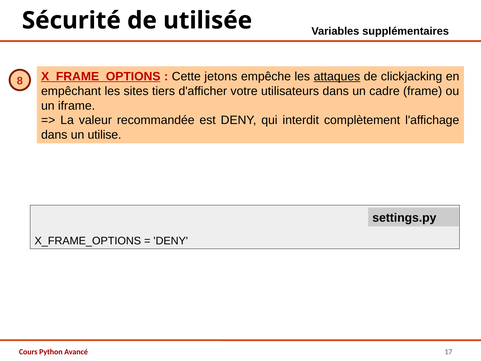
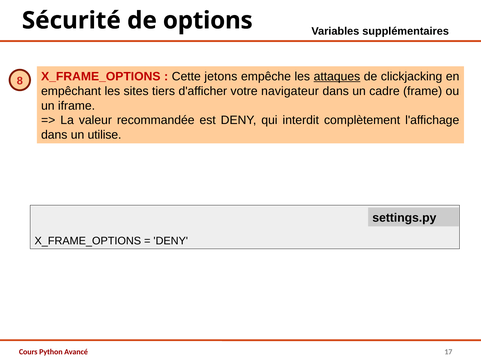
utilisée: utilisée -> options
X_FRAME_OPTIONS at (101, 77) underline: present -> none
utilisateurs: utilisateurs -> navigateur
